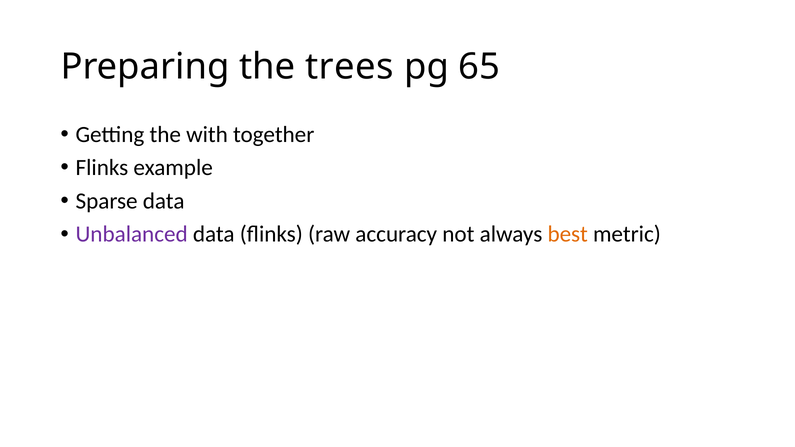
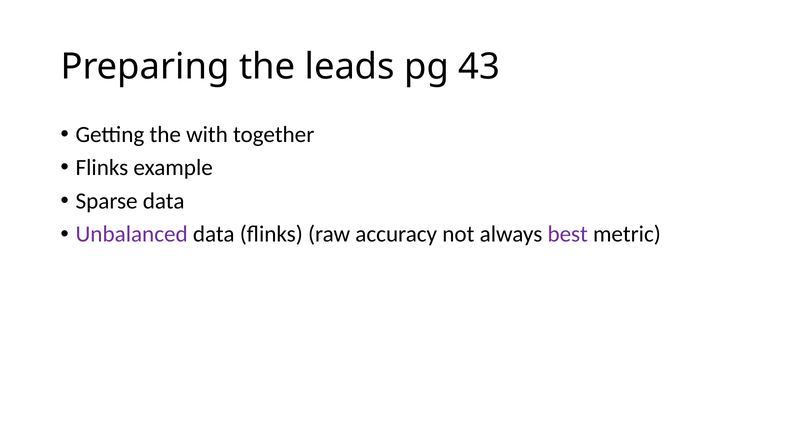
trees: trees -> leads
65: 65 -> 43
best colour: orange -> purple
